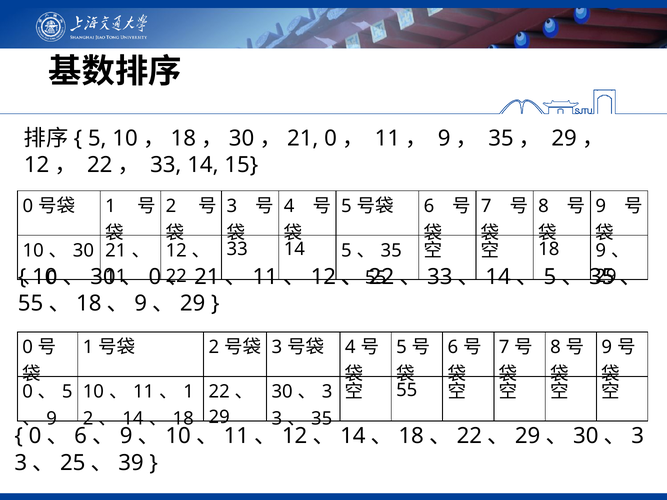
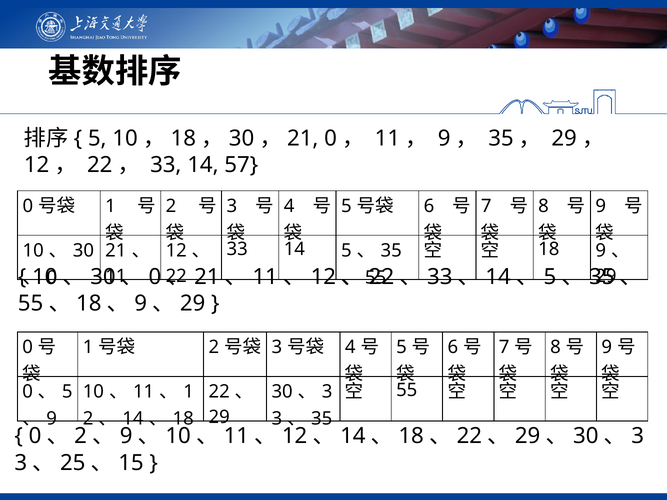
15: 15 -> 57
6 at (81, 436): 6 -> 2
39: 39 -> 15
